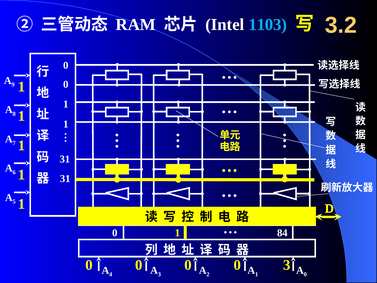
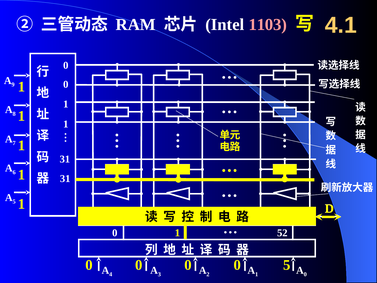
3.2: 3.2 -> 4.1
1103 colour: light blue -> pink
84: 84 -> 52
0 3: 3 -> 5
